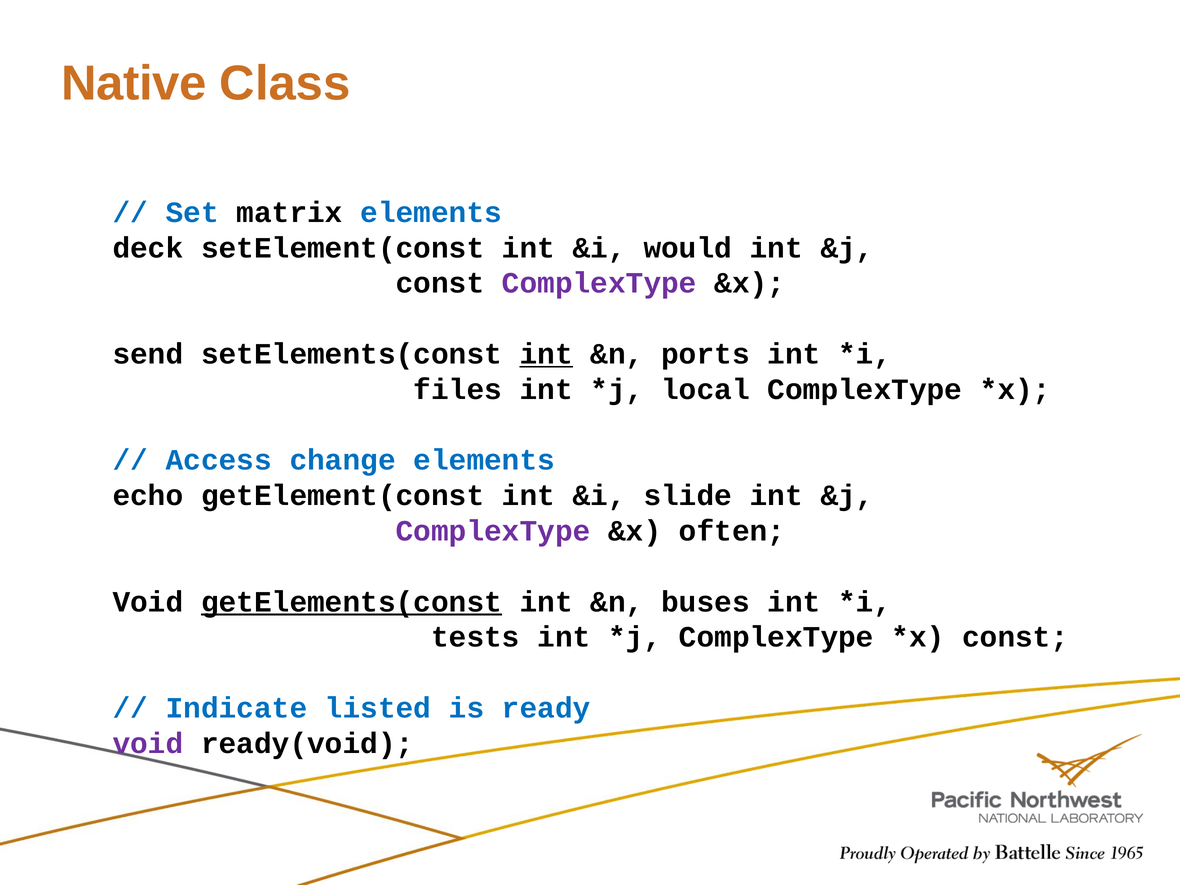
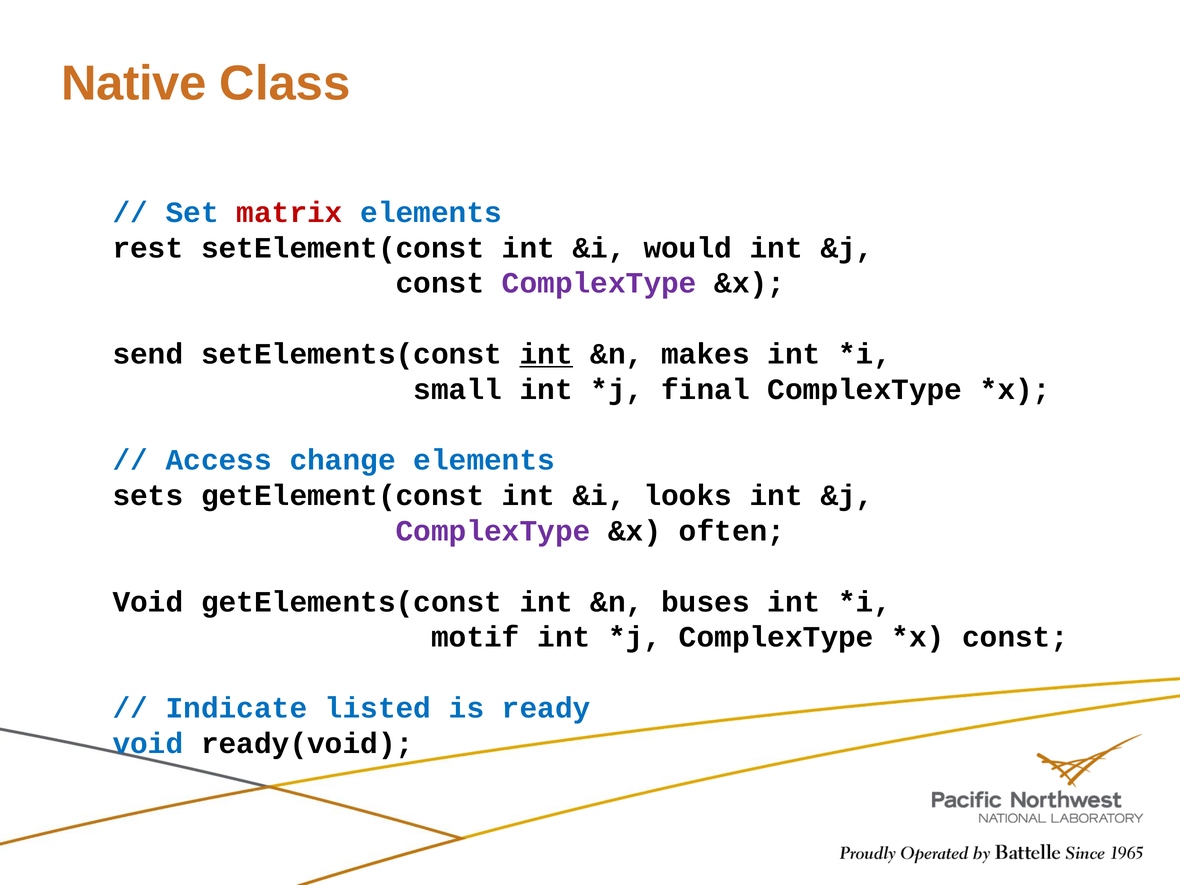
matrix colour: black -> red
deck: deck -> rest
ports: ports -> makes
files: files -> small
local: local -> final
echo: echo -> sets
slide: slide -> looks
getElements(const underline: present -> none
tests: tests -> motif
void at (148, 743) colour: purple -> blue
